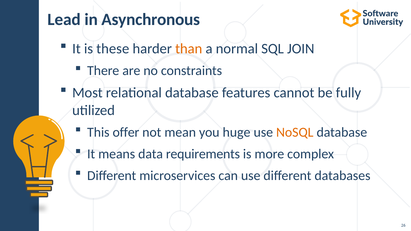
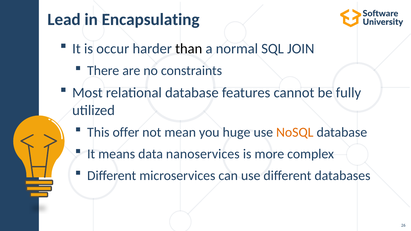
Asynchronous: Asynchronous -> Encapsulating
these: these -> occur
than colour: orange -> black
requirements: requirements -> nanoservices
